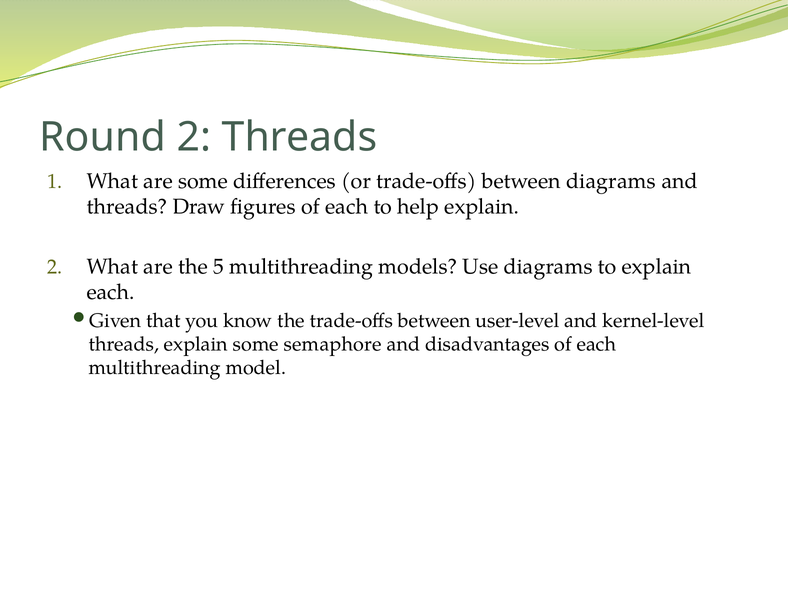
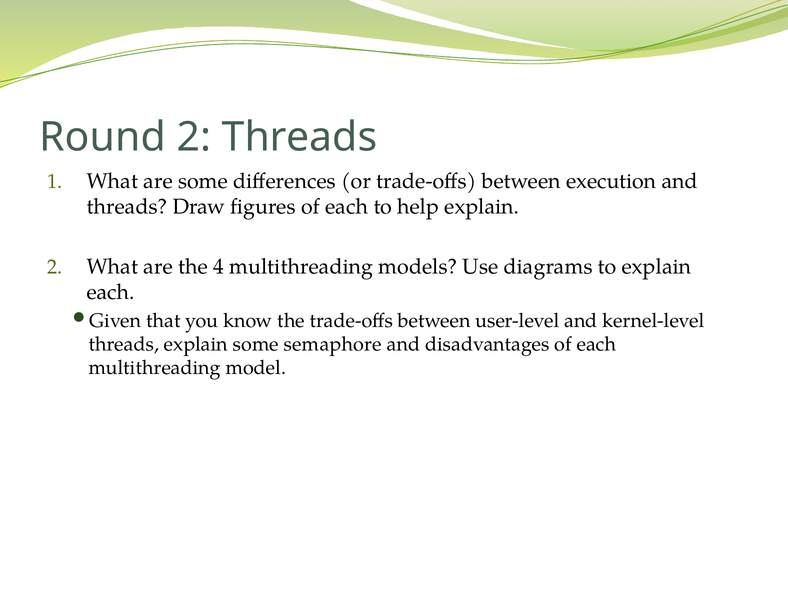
between diagrams: diagrams -> execution
5: 5 -> 4
